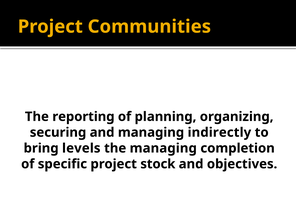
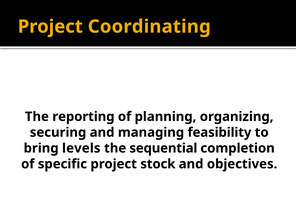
Communities: Communities -> Coordinating
indirectly: indirectly -> feasibility
the managing: managing -> sequential
